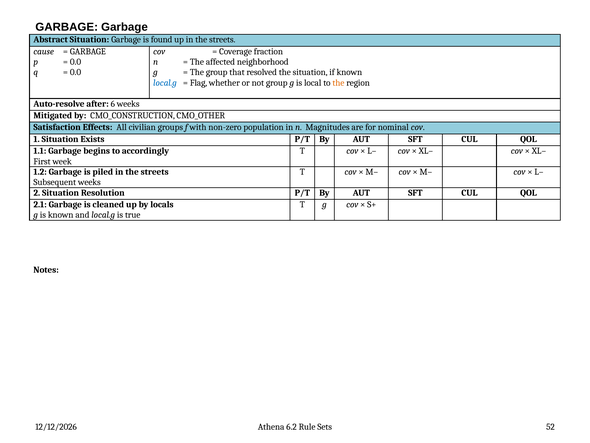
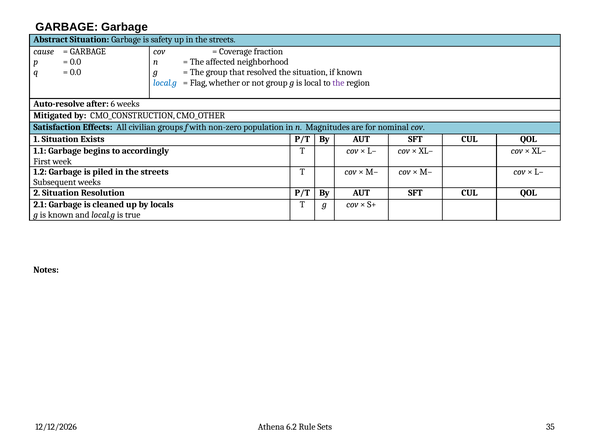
found: found -> safety
the at (338, 83) colour: orange -> purple
52: 52 -> 35
